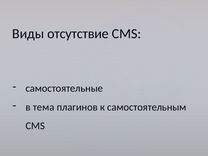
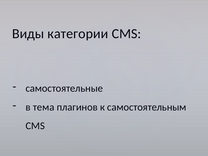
отсутствие: отсутствие -> категории
